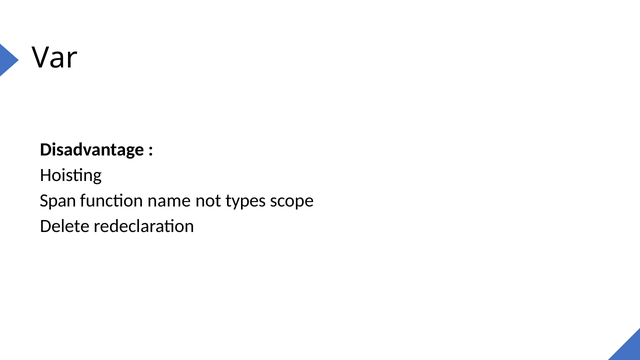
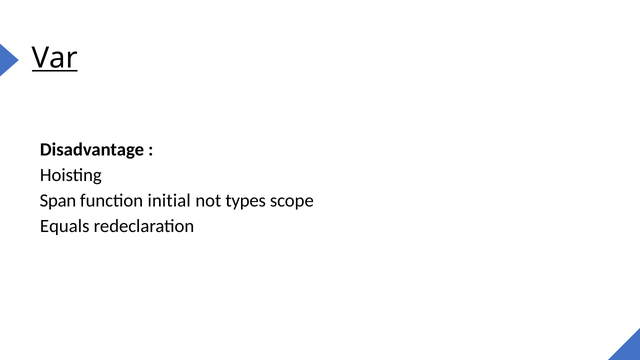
Var underline: none -> present
name: name -> initial
Delete: Delete -> Equals
